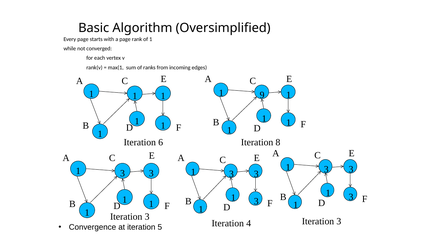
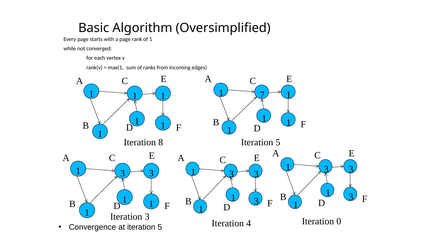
9: 9 -> 7
6: 6 -> 8
8 at (278, 142): 8 -> 5
4 Iteration 3: 3 -> 0
